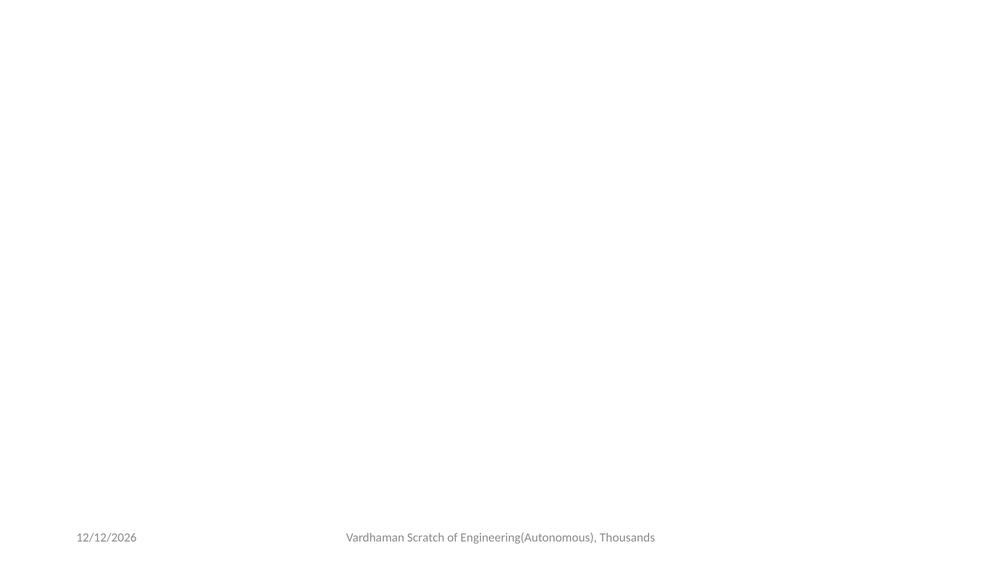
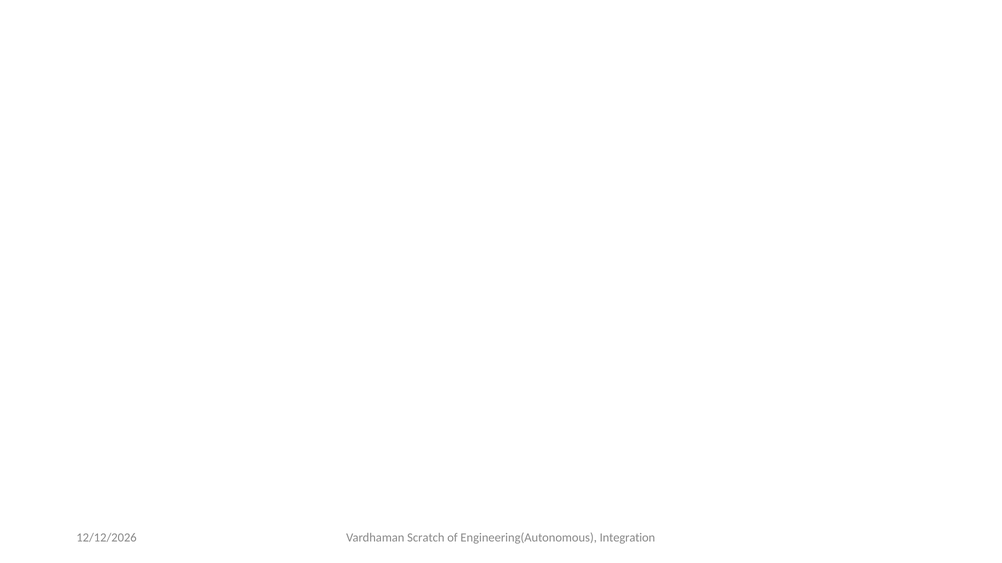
Thousands: Thousands -> Integration
